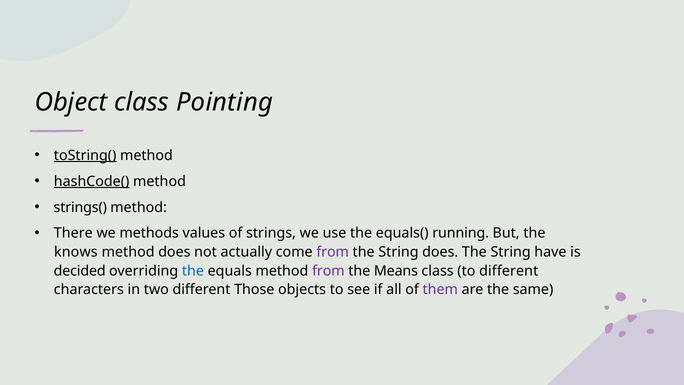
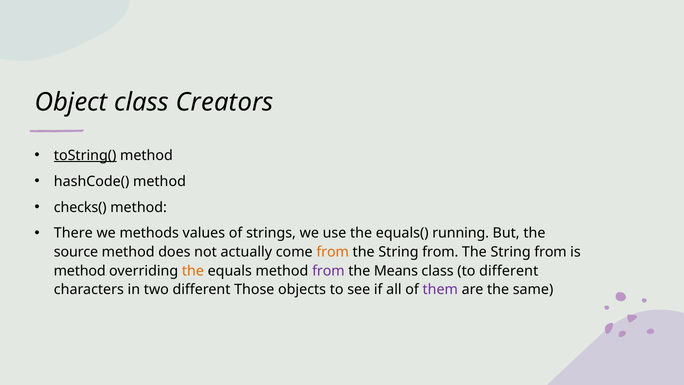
Pointing: Pointing -> Creators
hashCode( underline: present -> none
strings(: strings( -> checks(
knows: knows -> source
from at (333, 252) colour: purple -> orange
does at (440, 252): does -> from
have at (550, 252): have -> from
decided at (80, 271): decided -> method
the at (193, 271) colour: blue -> orange
